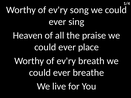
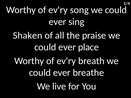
Heaven: Heaven -> Shaken
